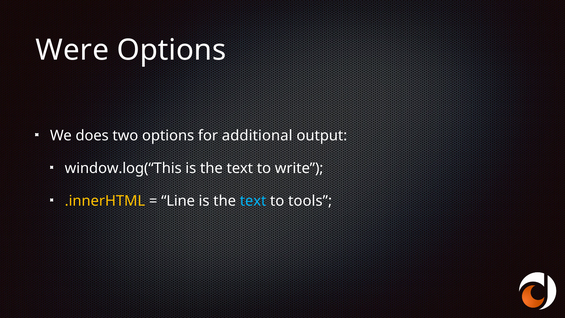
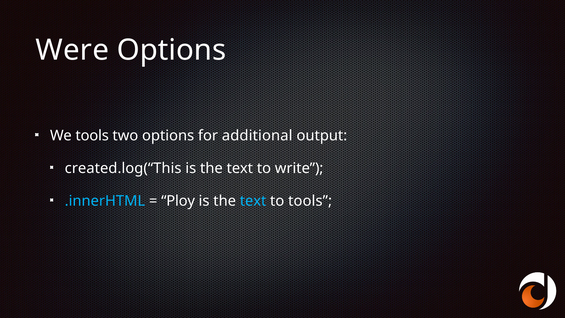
We does: does -> tools
window.log(“This: window.log(“This -> created.log(“This
.innerHTML colour: yellow -> light blue
Line: Line -> Ploy
